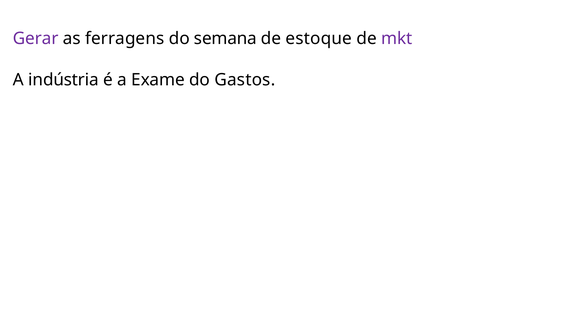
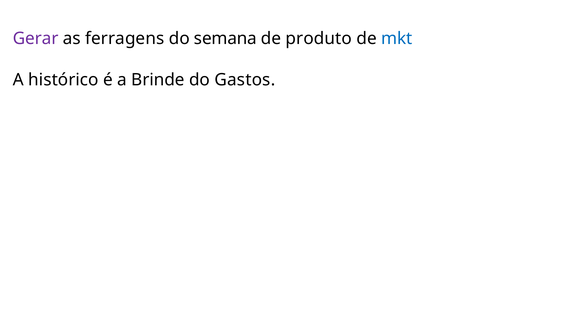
estoque: estoque -> produto
mkt colour: purple -> blue
indústria: indústria -> histórico
Exame: Exame -> Brinde
